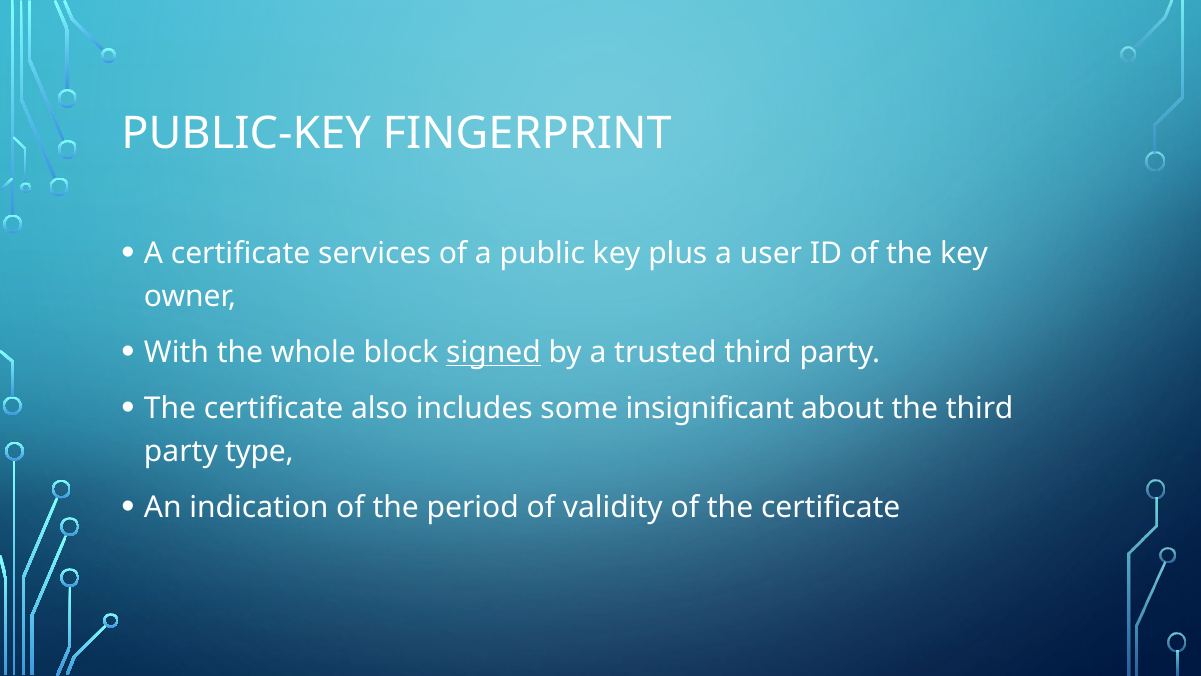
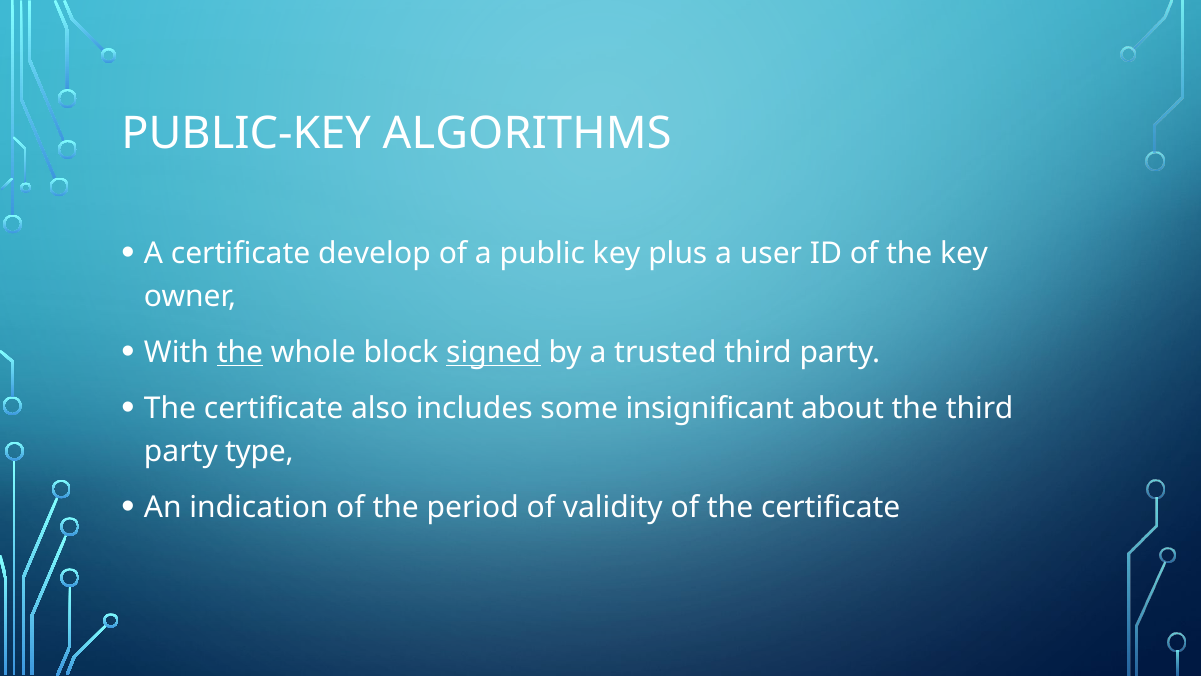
FINGERPRINT: FINGERPRINT -> ALGORITHMS
services: services -> develop
the at (240, 352) underline: none -> present
